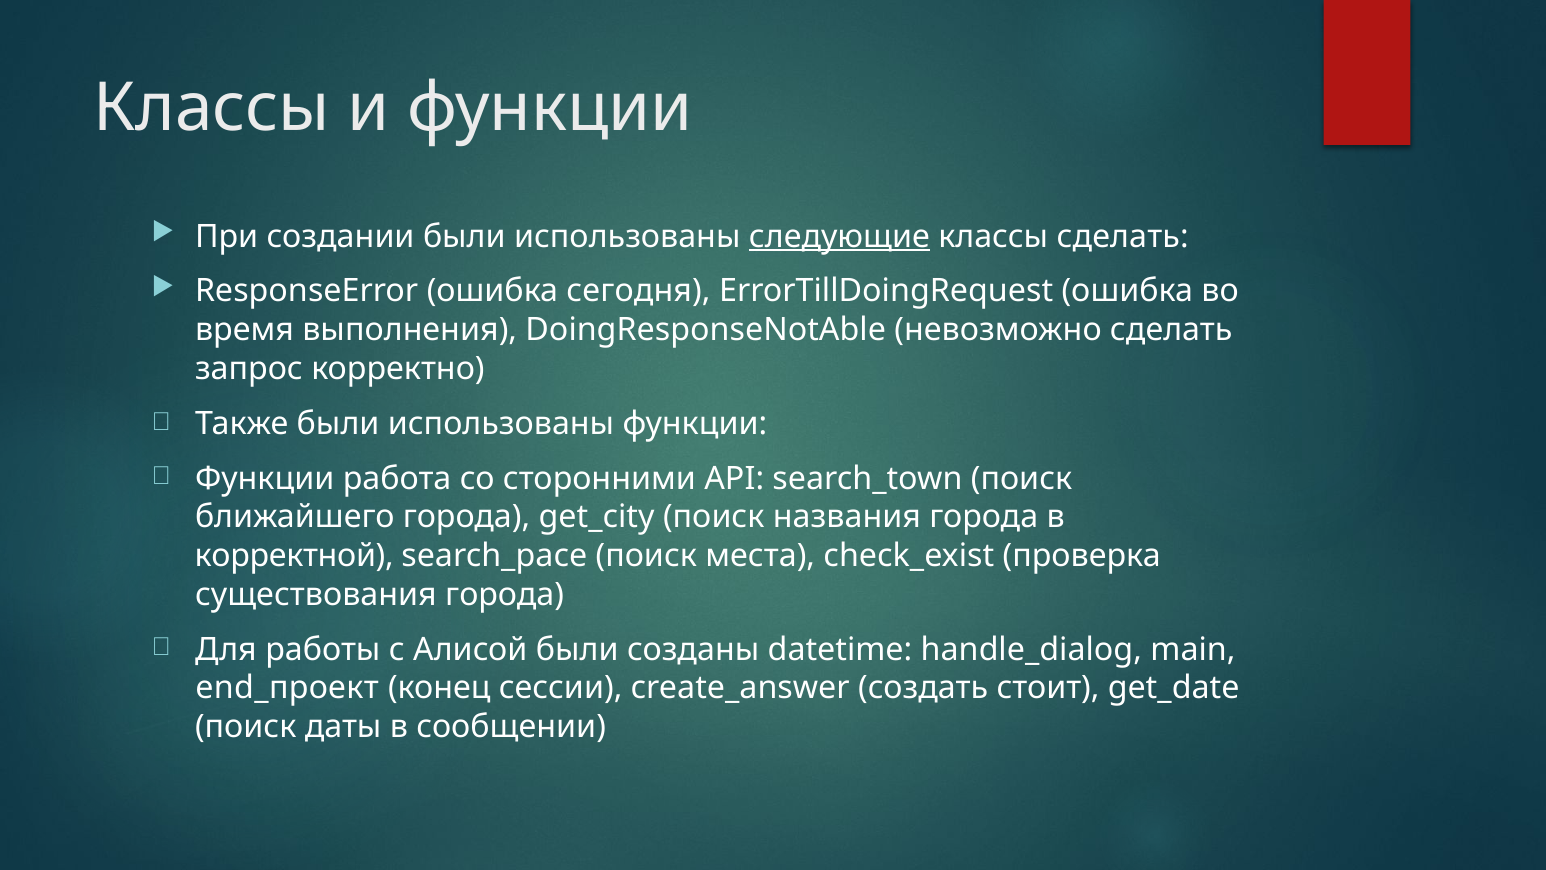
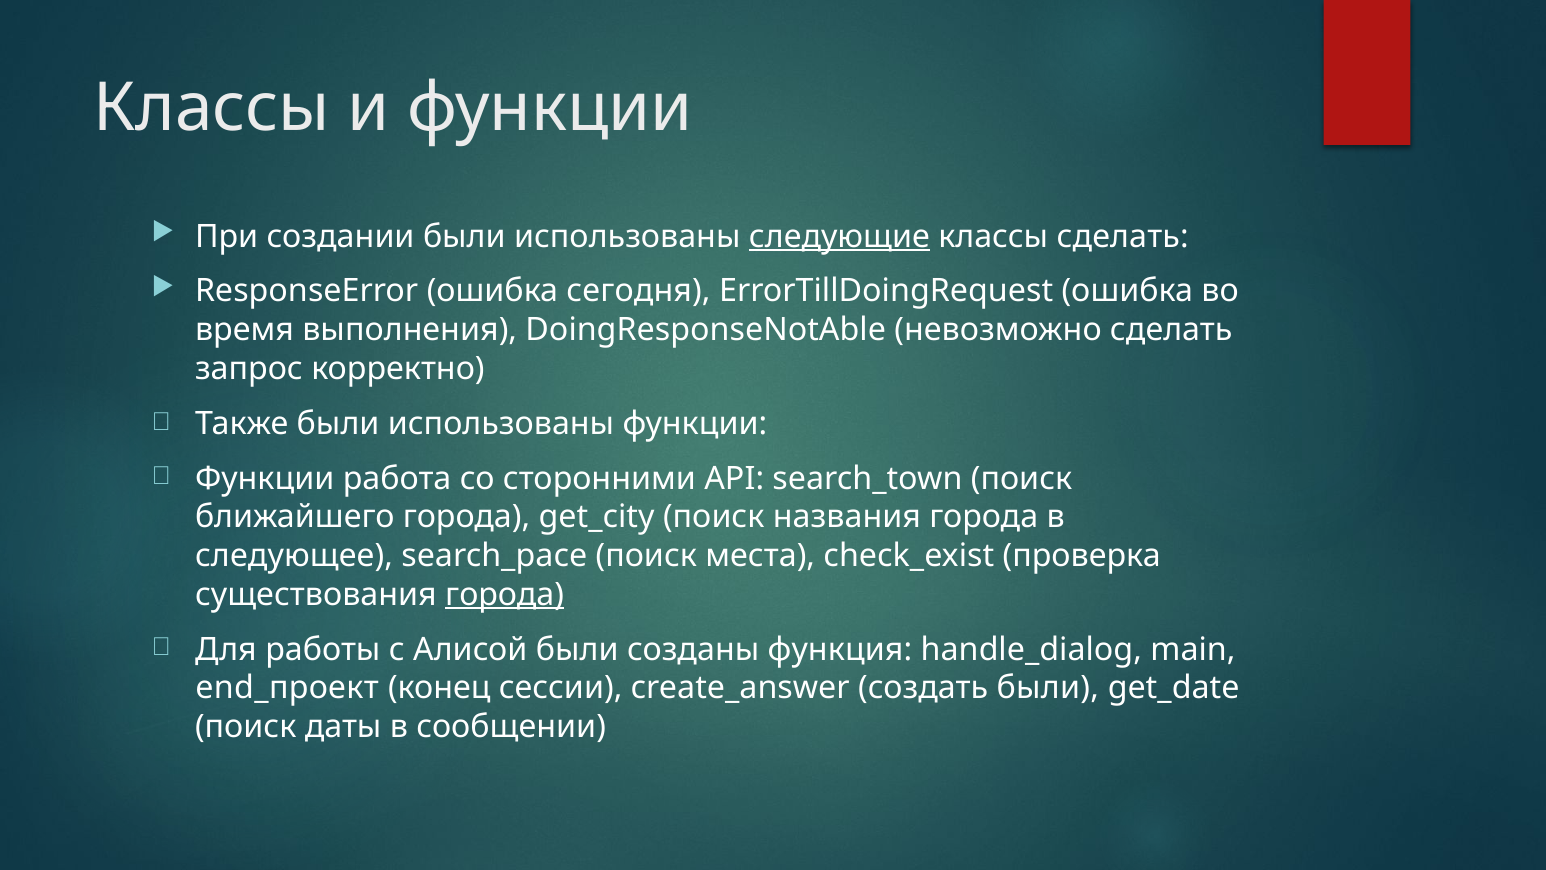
корректной: корректной -> следующее
города at (505, 594) underline: none -> present
datetime: datetime -> функция
создать стоит: стоит -> были
